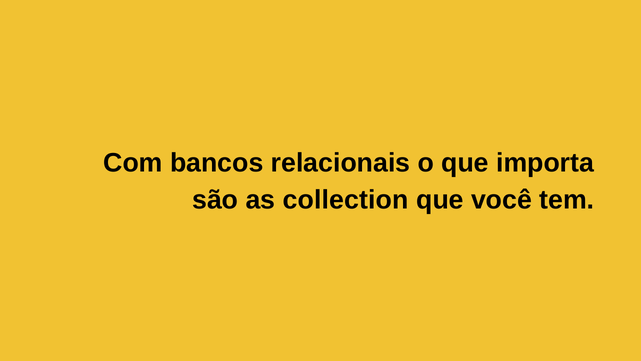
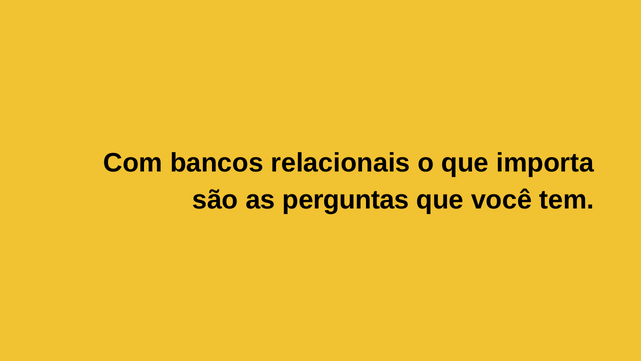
collection: collection -> perguntas
